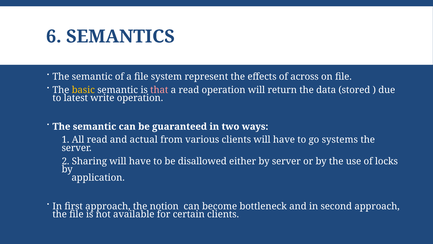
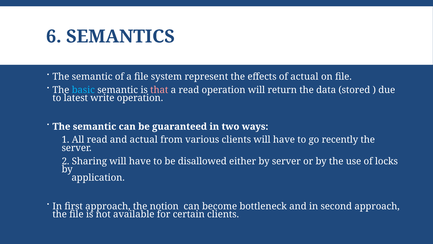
of across: across -> actual
basic colour: yellow -> light blue
systems: systems -> recently
